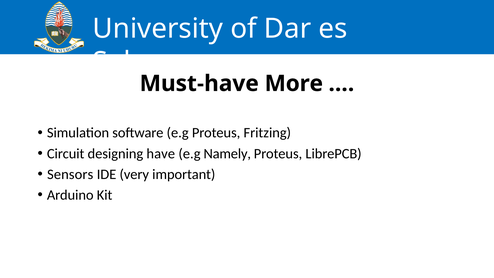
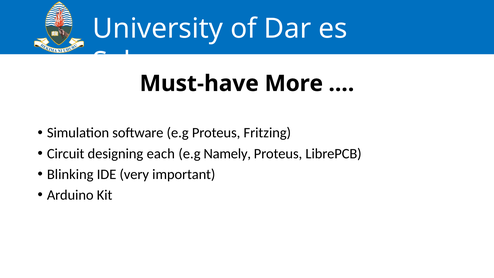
have: have -> each
Sensors: Sensors -> Blinking
